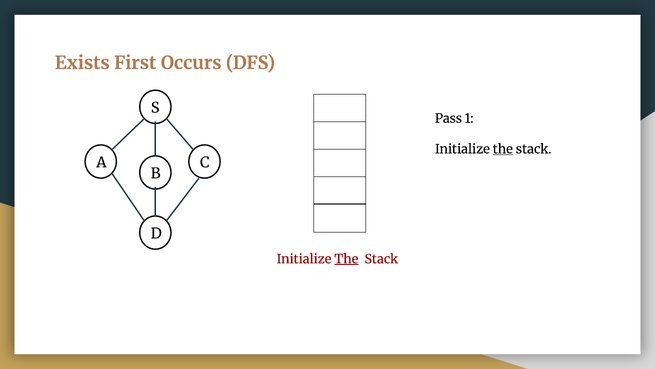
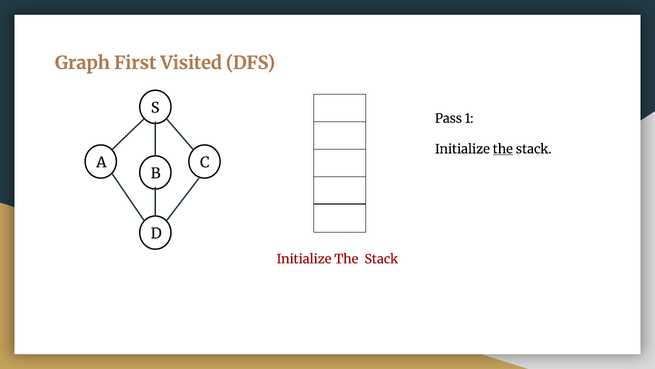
Exists: Exists -> Graph
Occurs: Occurs -> Visited
The at (346, 259) underline: present -> none
